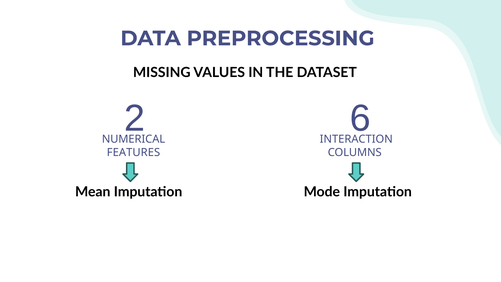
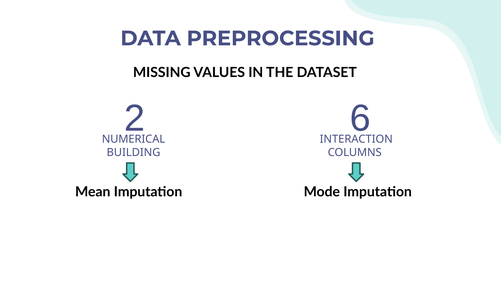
FEATURES: FEATURES -> BUILDING
